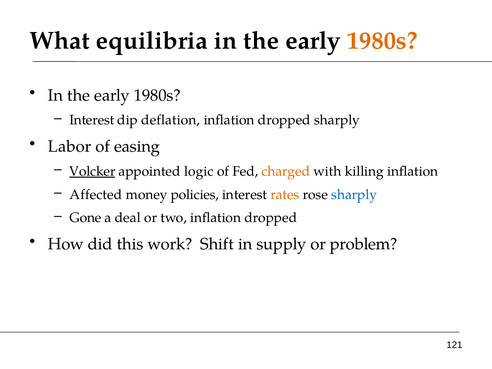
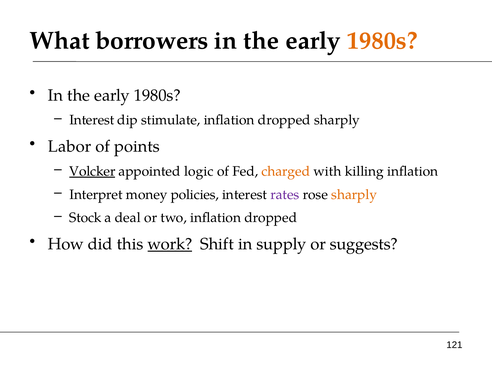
equilibria: equilibria -> borrowers
deflation: deflation -> stimulate
easing: easing -> points
Affected: Affected -> Interpret
rates colour: orange -> purple
sharply at (354, 194) colour: blue -> orange
Gone: Gone -> Stock
work underline: none -> present
problem: problem -> suggests
